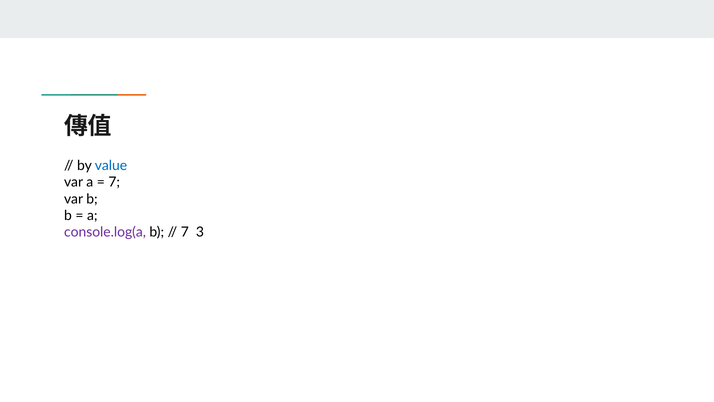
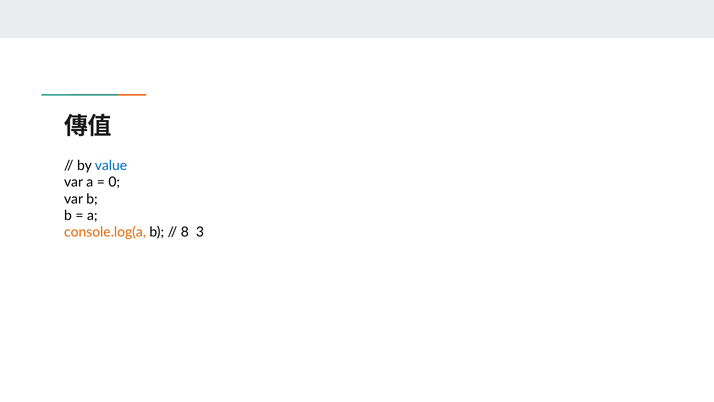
7 at (114, 182): 7 -> 0
console.log(a colour: purple -> orange
7 at (185, 232): 7 -> 8
